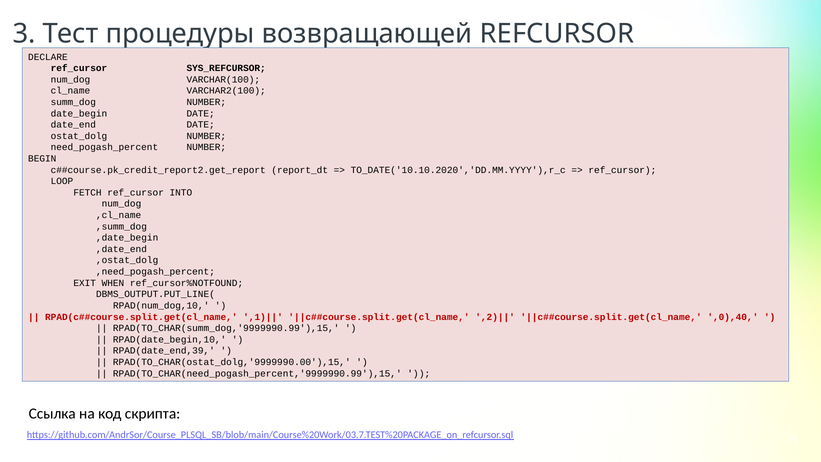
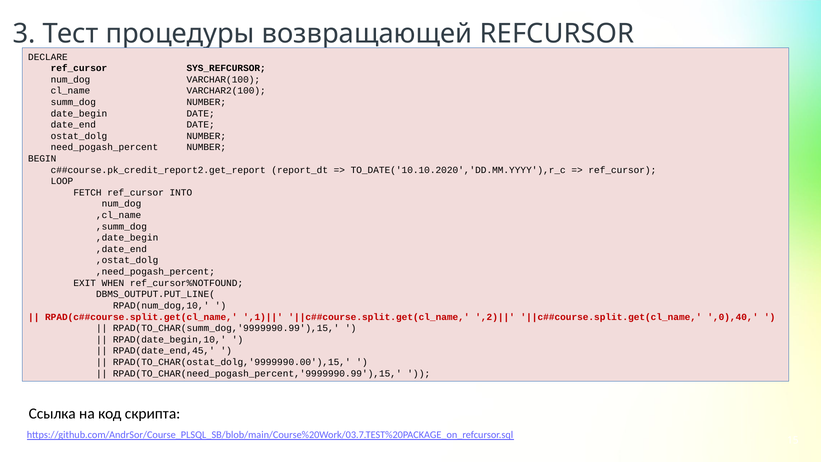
RPAD(date_end,39: RPAD(date_end,39 -> RPAD(date_end,45
